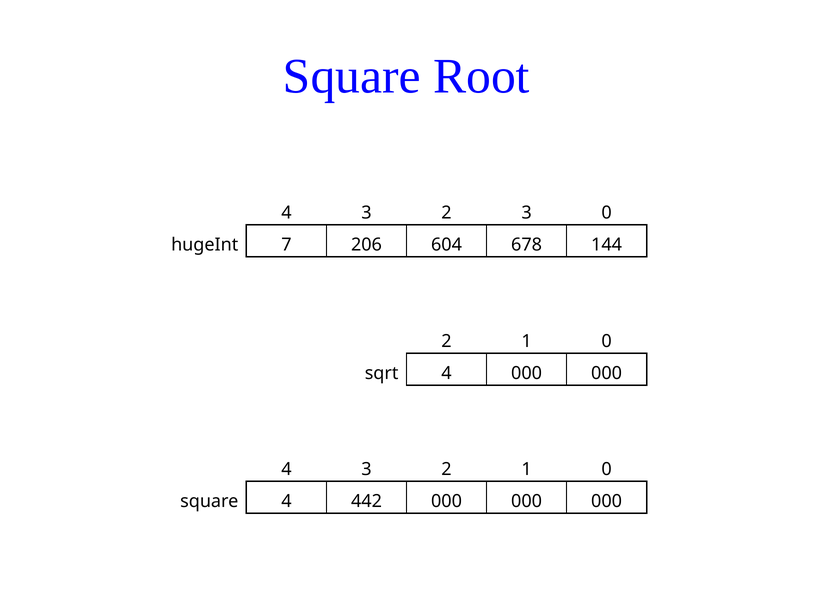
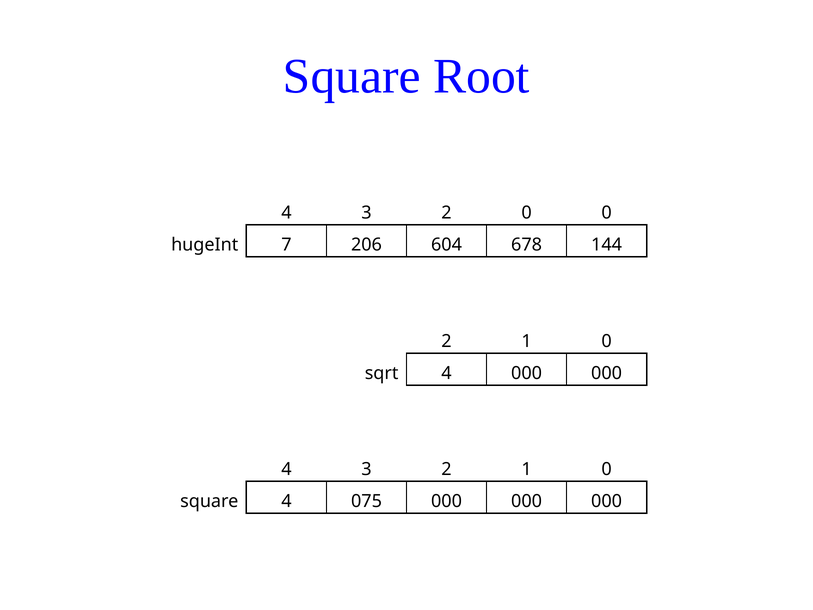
2 3: 3 -> 0
442: 442 -> 075
